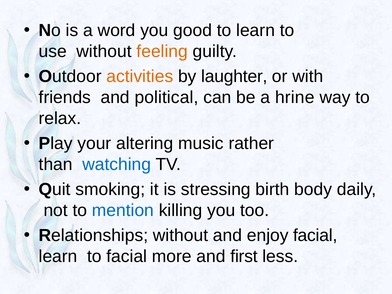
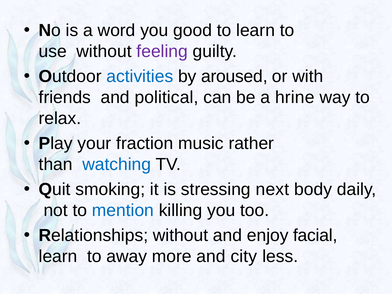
feeling colour: orange -> purple
activities colour: orange -> blue
laughter: laughter -> aroused
altering: altering -> fraction
birth: birth -> next
to facial: facial -> away
first: first -> city
